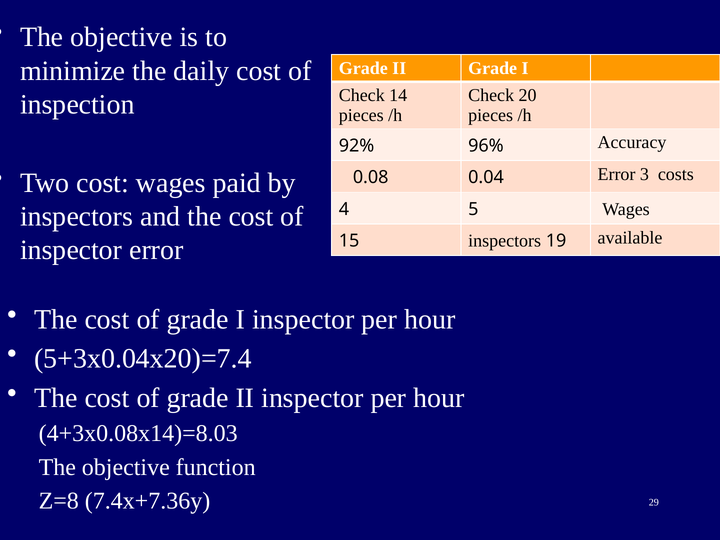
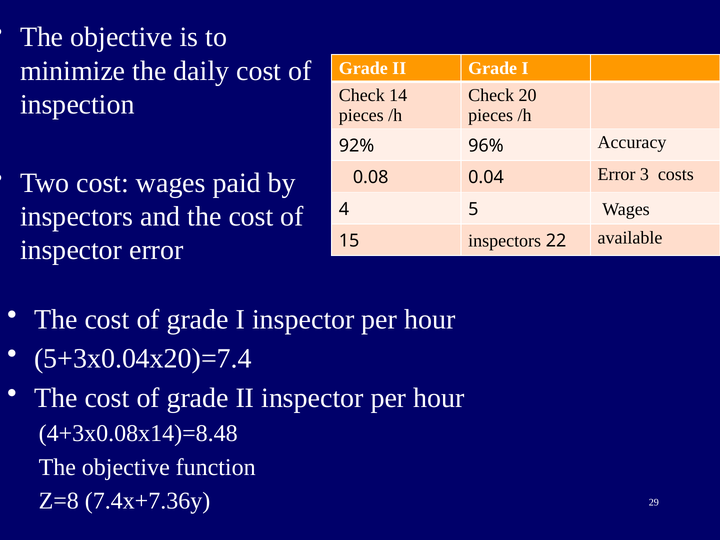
19: 19 -> 22
4+3x0.08x14)=8.03: 4+3x0.08x14)=8.03 -> 4+3x0.08x14)=8.48
